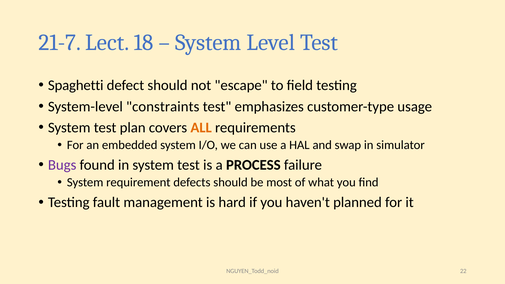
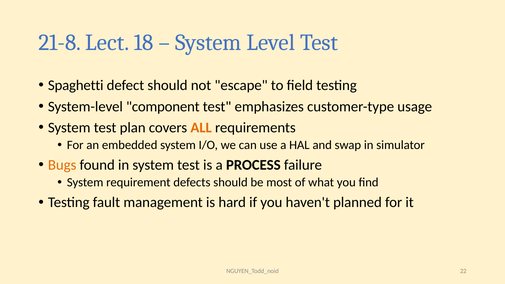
21-7: 21-7 -> 21-8
constraints: constraints -> component
Bugs colour: purple -> orange
